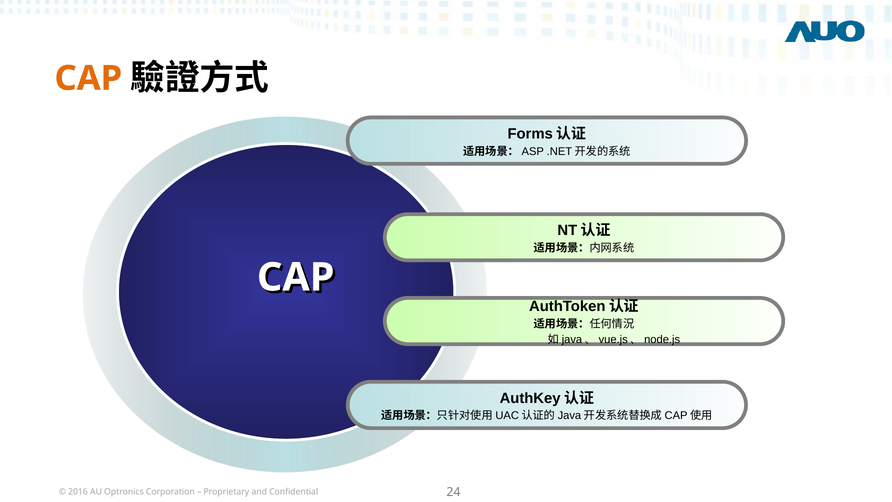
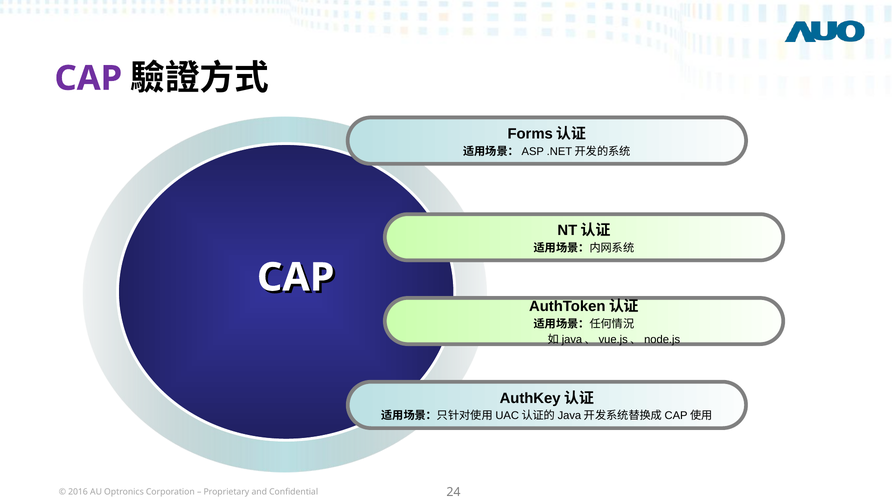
CAP at (88, 78) colour: orange -> purple
